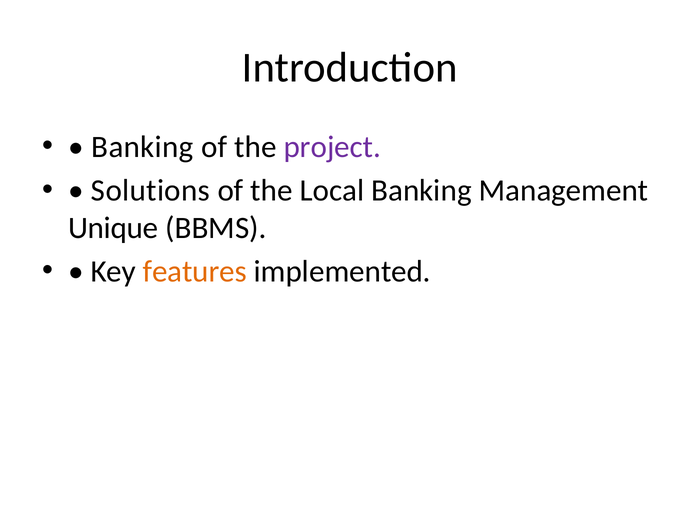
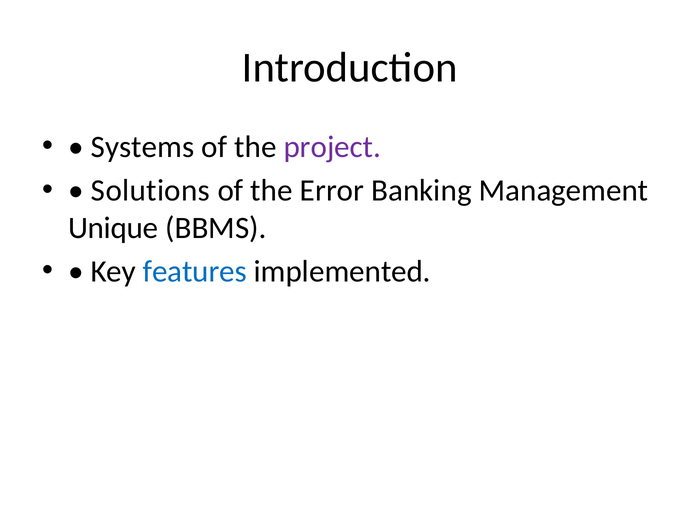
Banking at (142, 147): Banking -> Systems
Local: Local -> Error
features colour: orange -> blue
